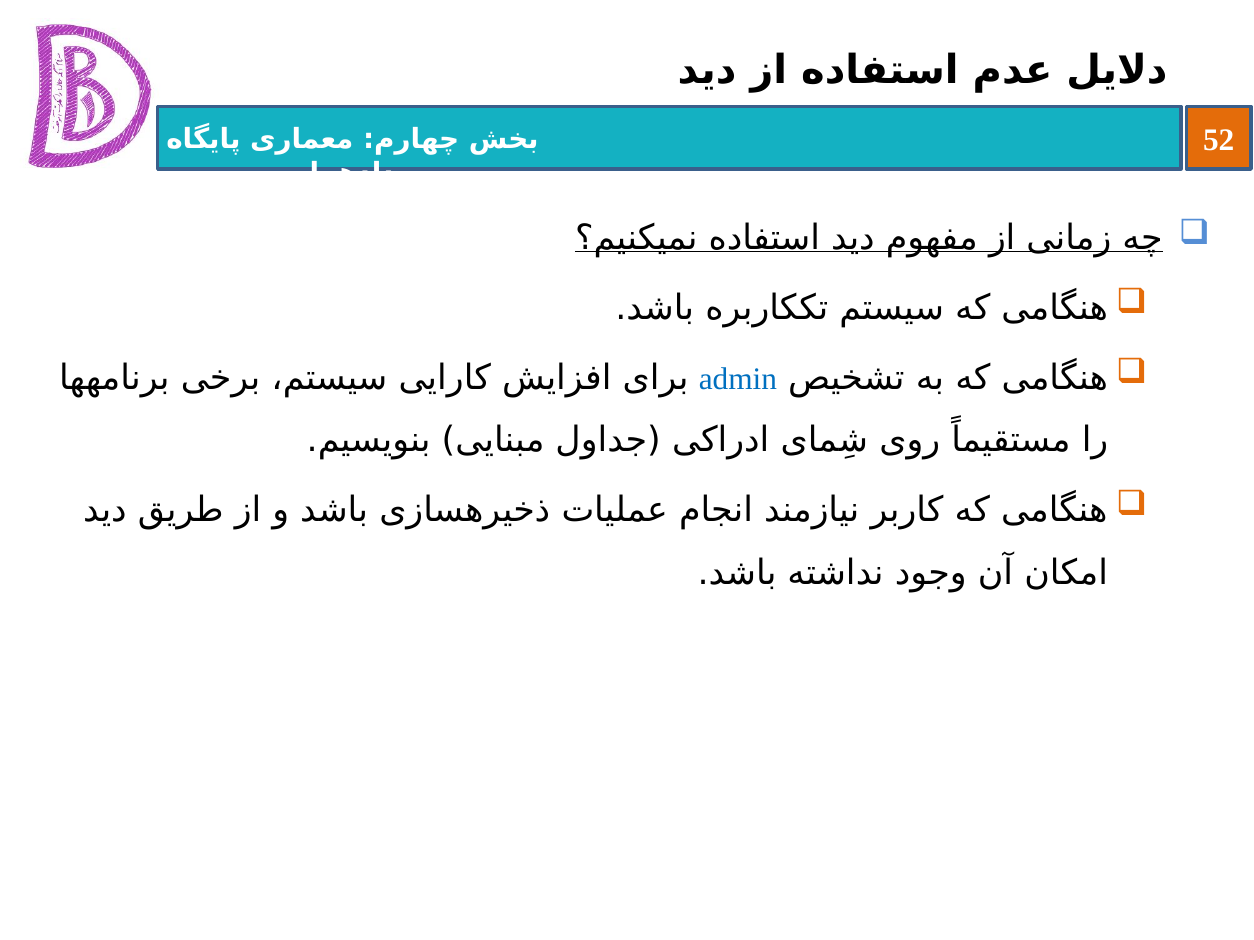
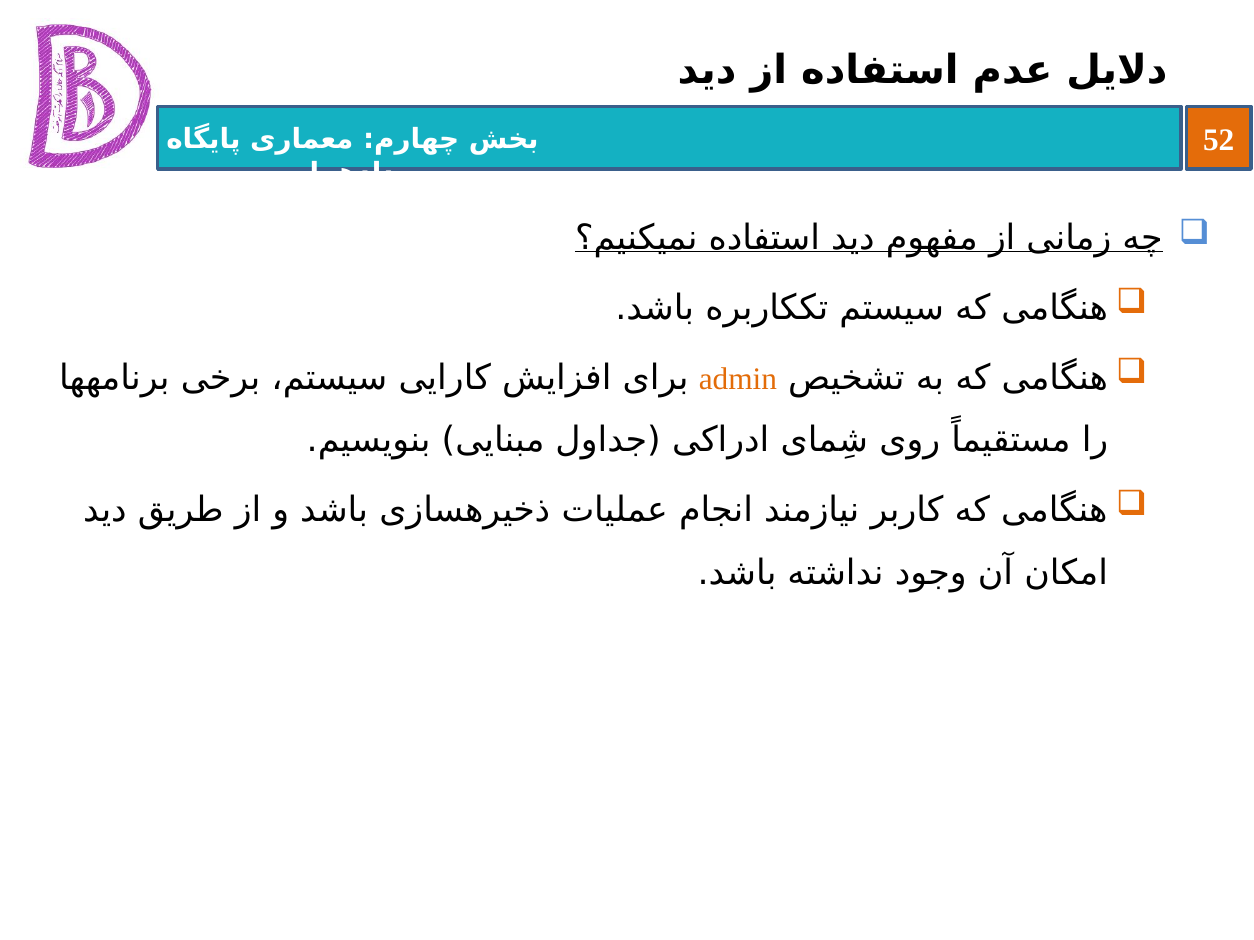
admin colour: blue -> orange
